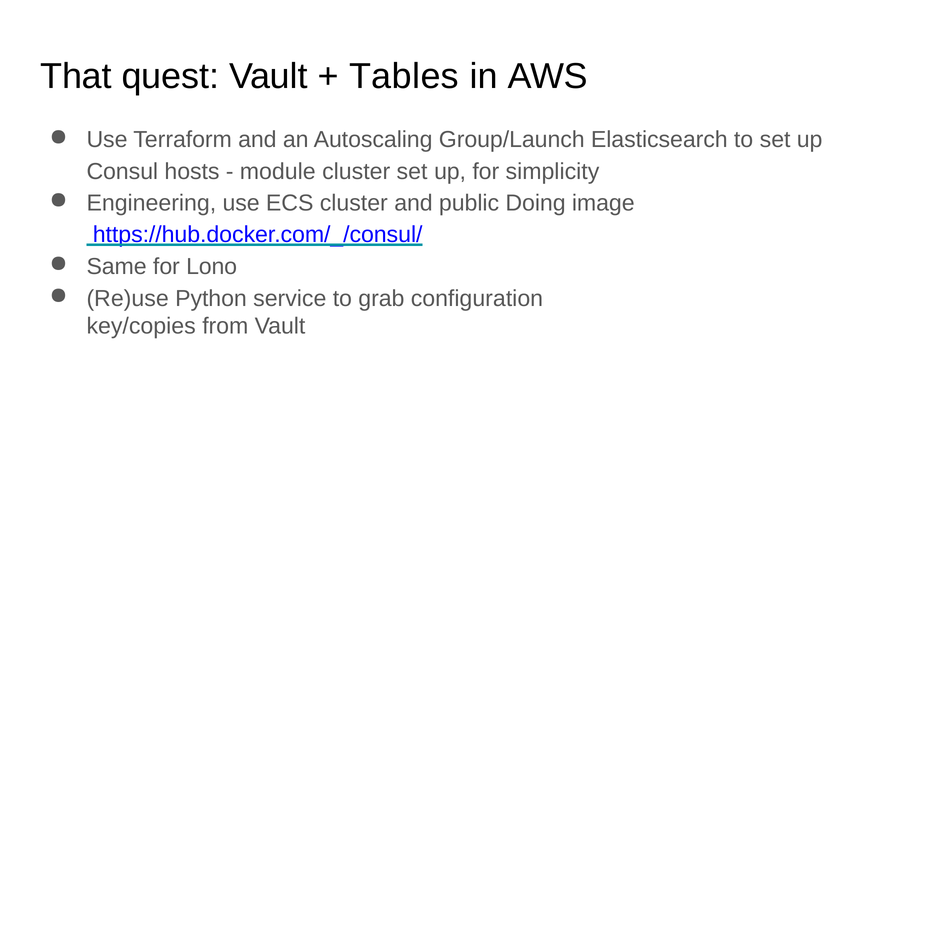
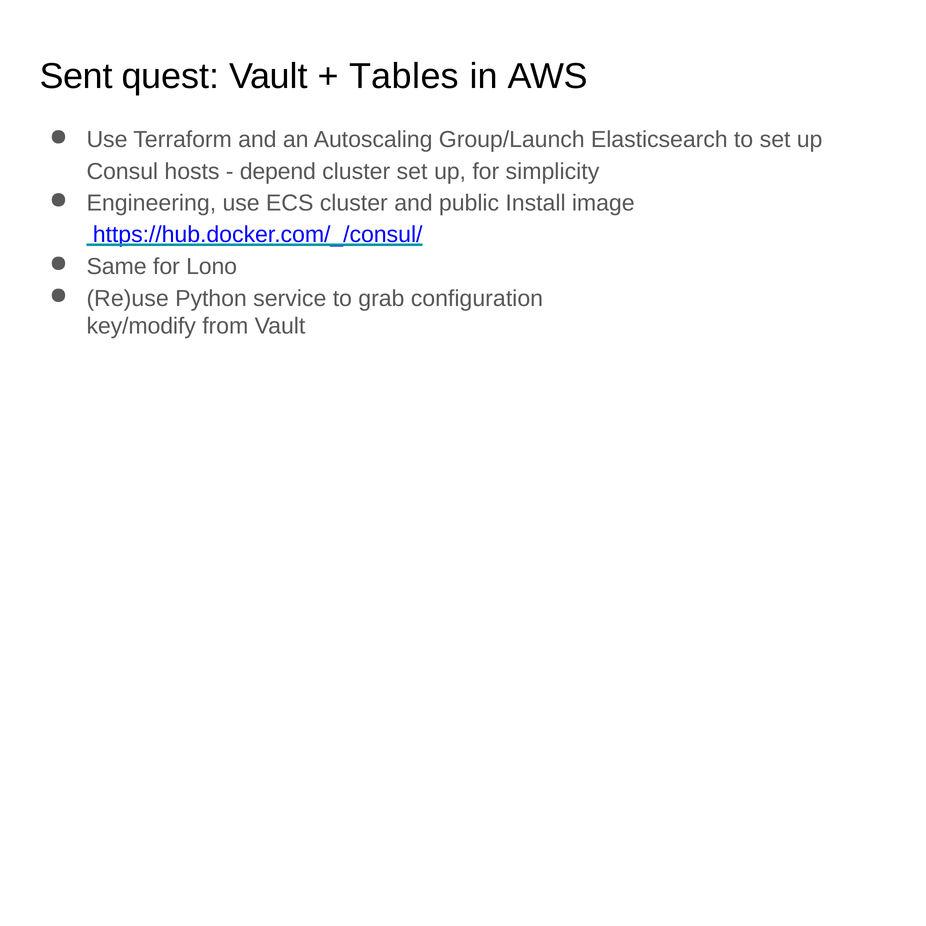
That: That -> Sent
module: module -> depend
Doing: Doing -> Install
key/copies: key/copies -> key/modify
